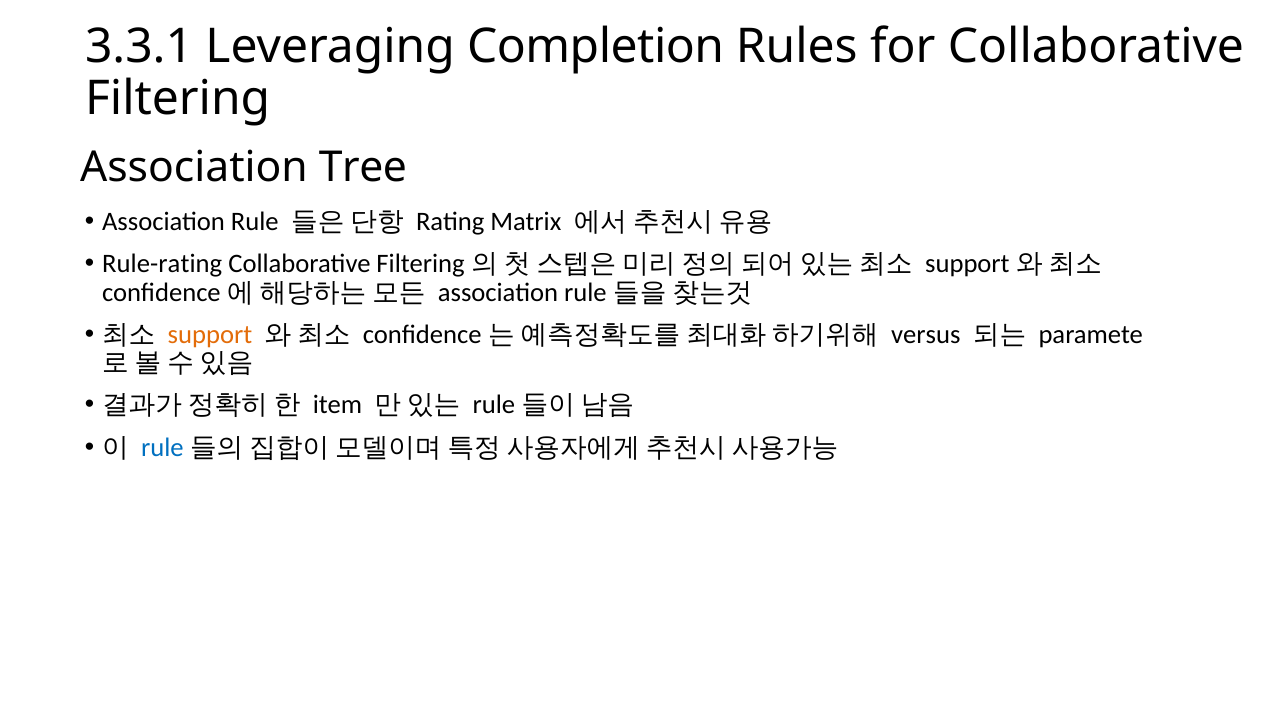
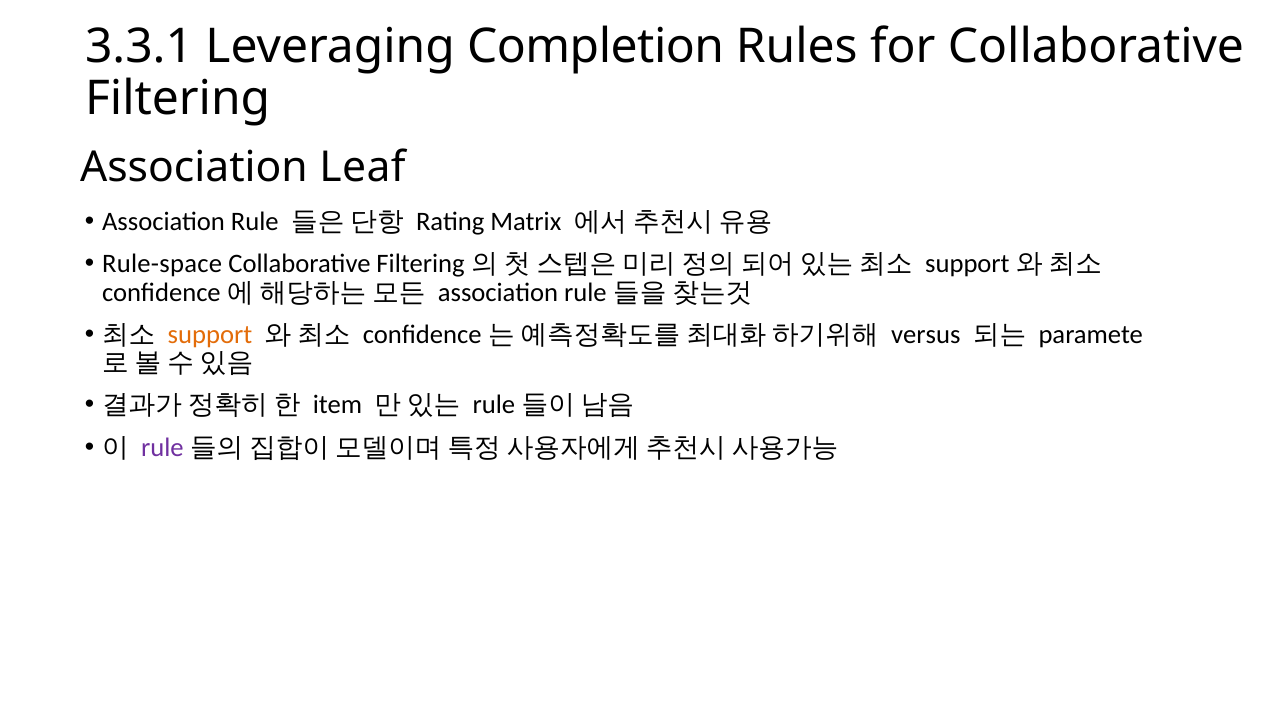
Tree: Tree -> Leaf
Rule-rating: Rule-rating -> Rule-space
rule at (162, 447) colour: blue -> purple
